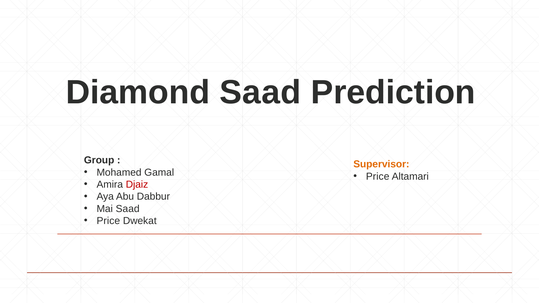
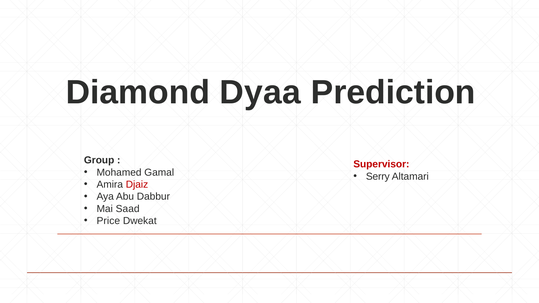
Diamond Saad: Saad -> Dyaa
Supervisor colour: orange -> red
Price at (378, 176): Price -> Serry
